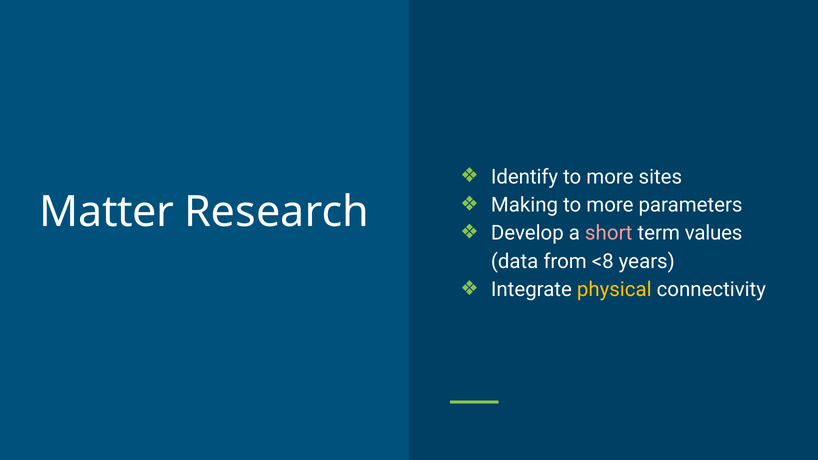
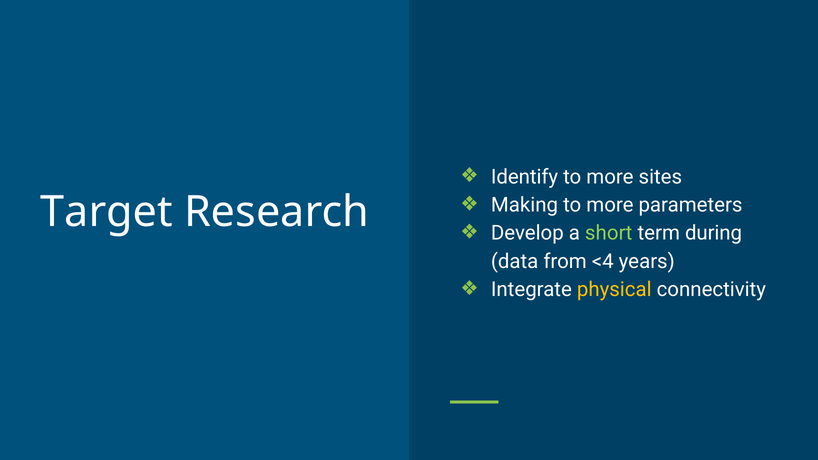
Matter: Matter -> Target
short colour: pink -> light green
values: values -> during
<8: <8 -> <4
